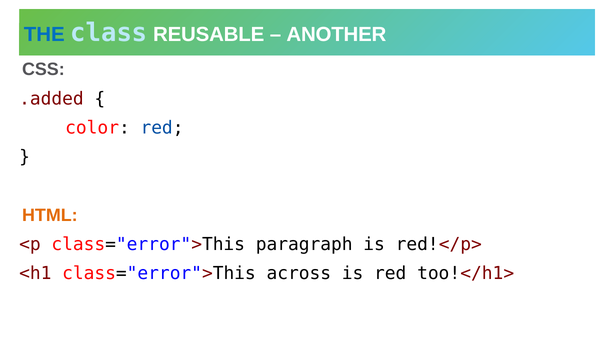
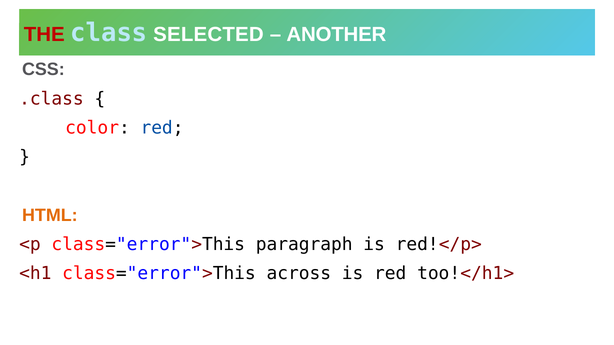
THE colour: blue -> red
REUSABLE: REUSABLE -> SELECTED
.added: .added -> .class
